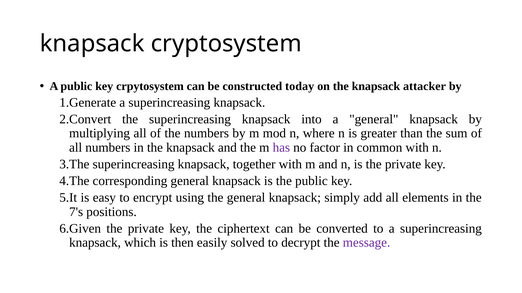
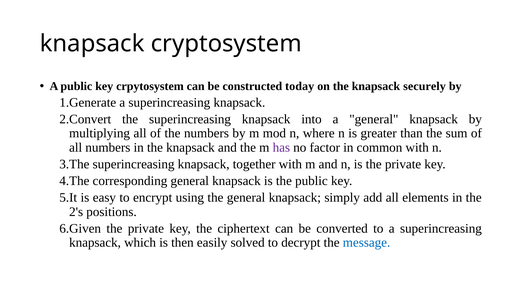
attacker: attacker -> securely
7's: 7's -> 2's
message colour: purple -> blue
